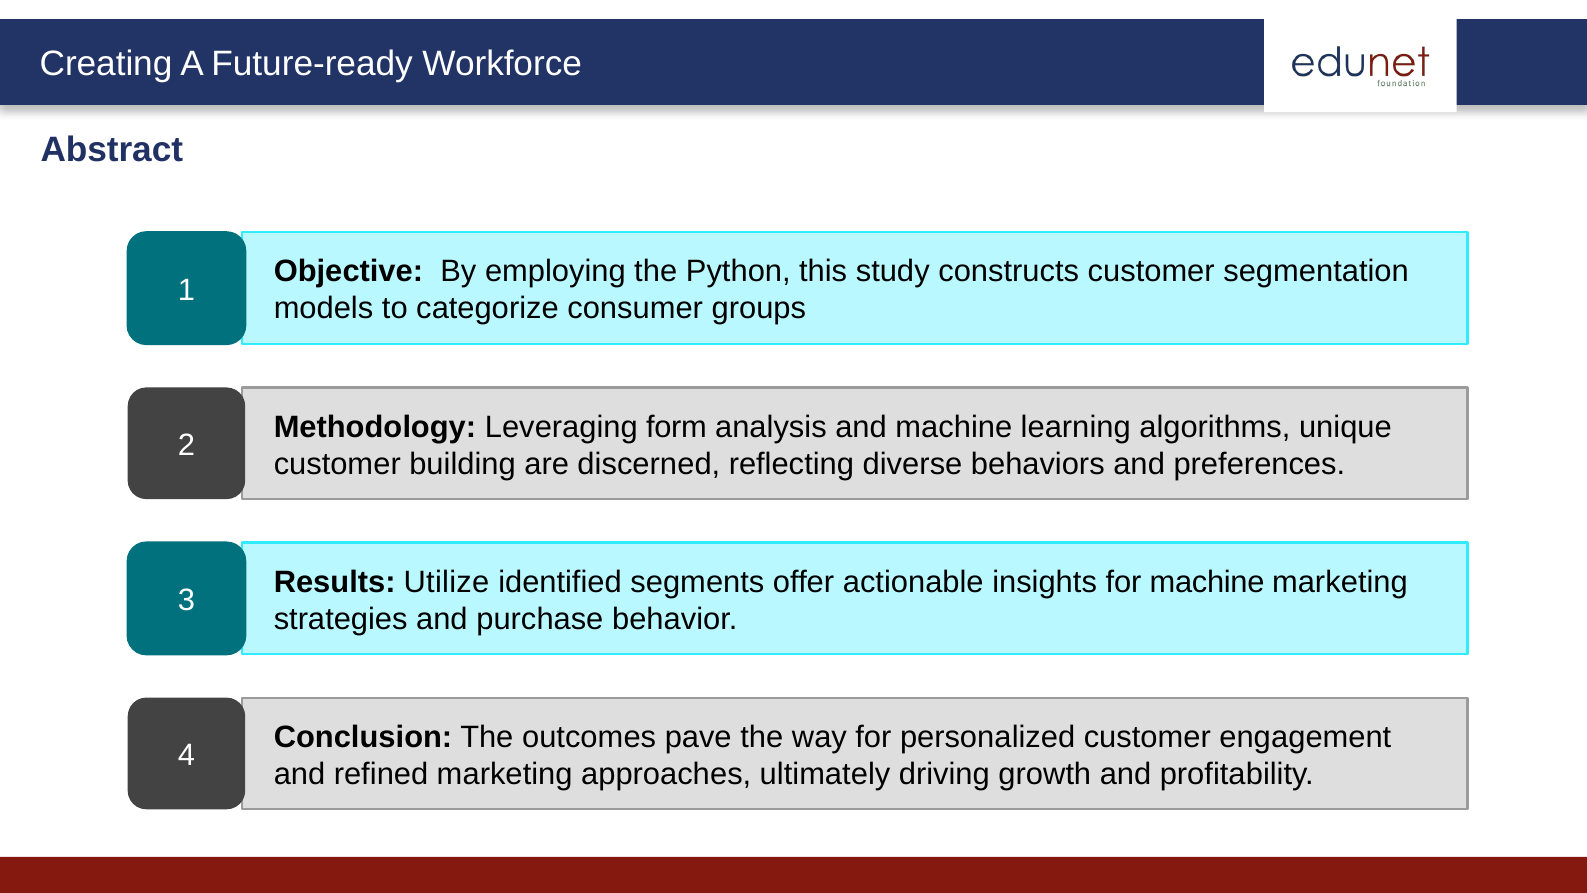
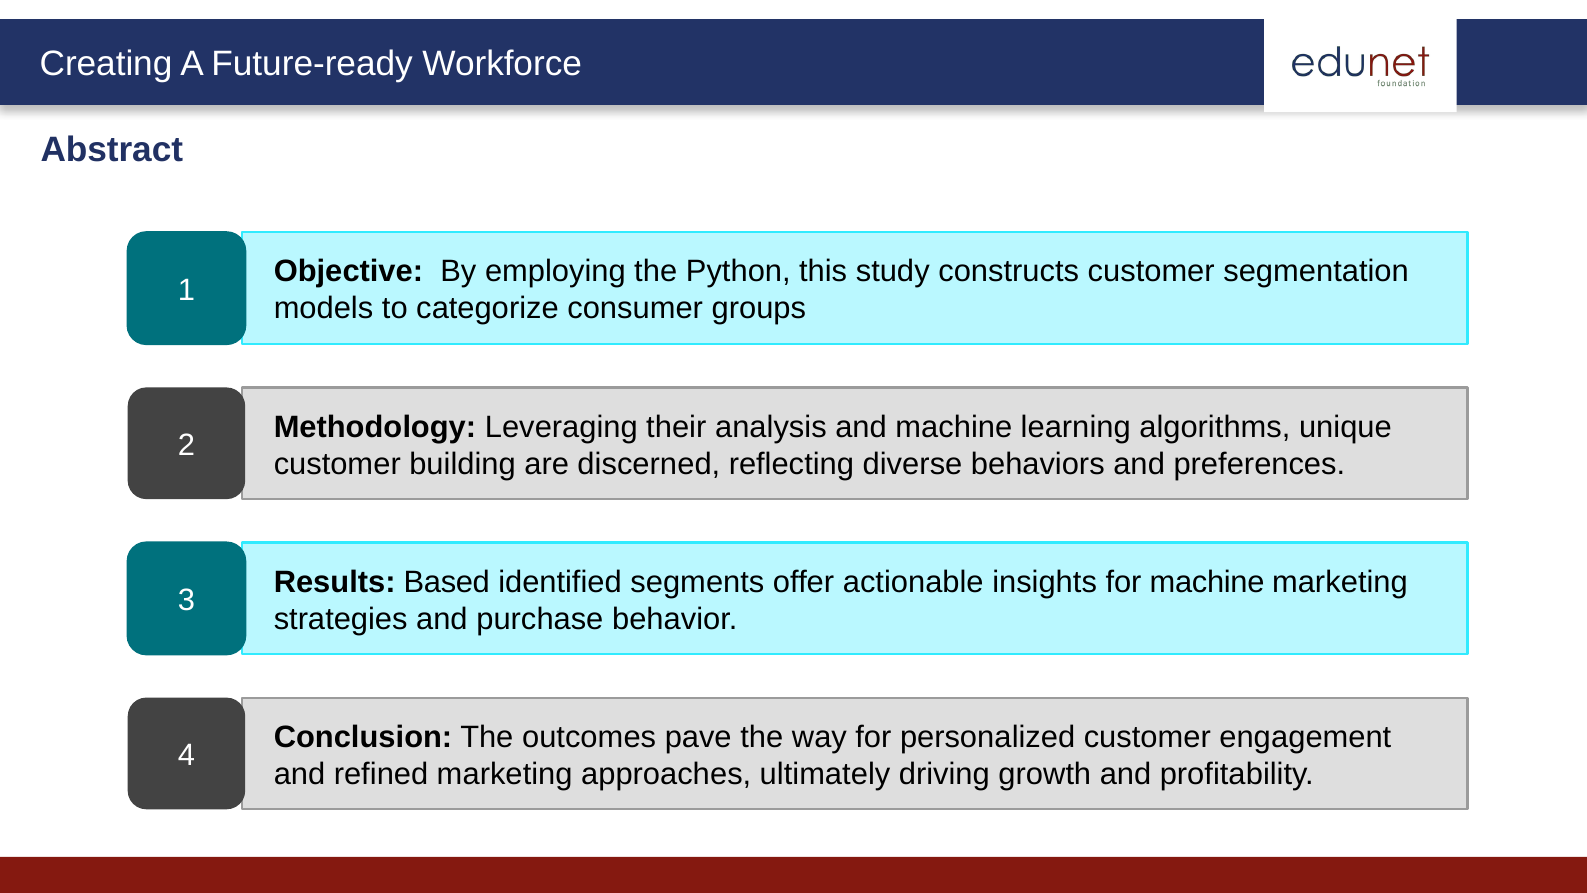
form: form -> their
Utilize: Utilize -> Based
